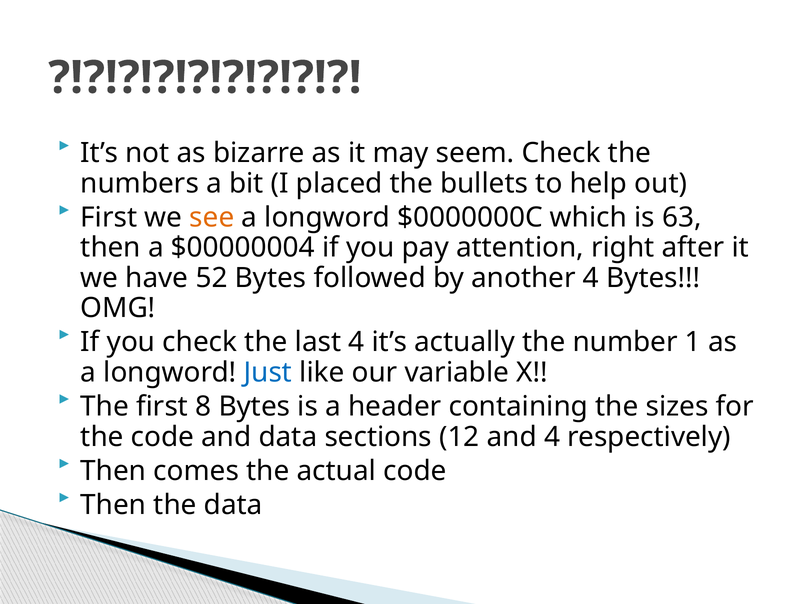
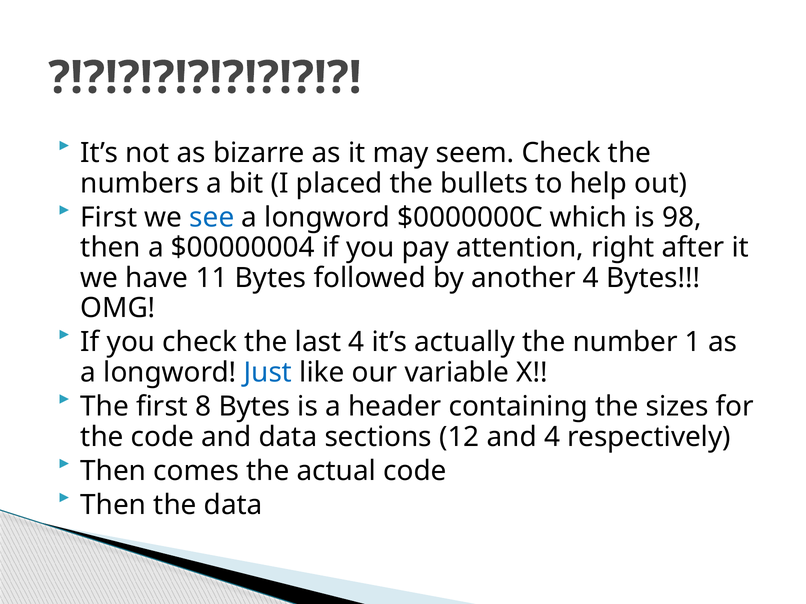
see colour: orange -> blue
63: 63 -> 98
52: 52 -> 11
